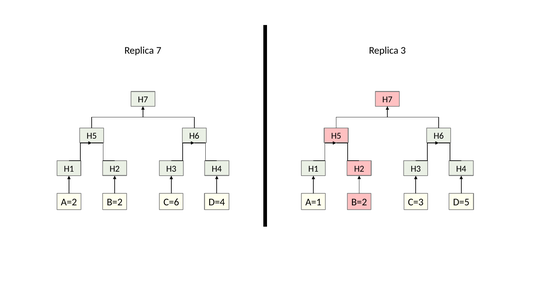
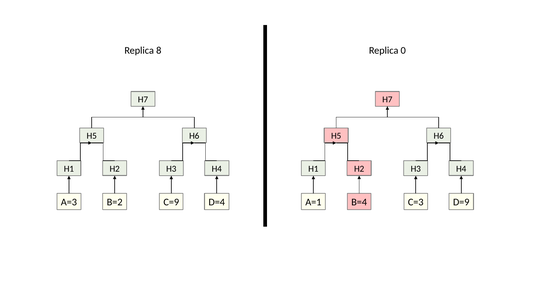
7: 7 -> 8
3: 3 -> 0
A=2: A=2 -> A=3
C=6: C=6 -> C=9
A=1 B=2: B=2 -> B=4
D=5: D=5 -> D=9
